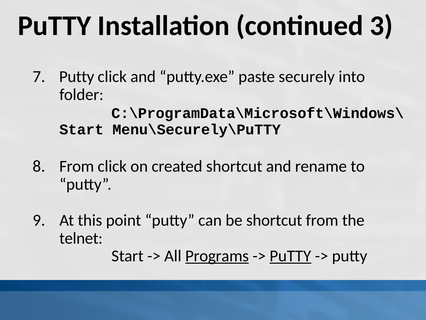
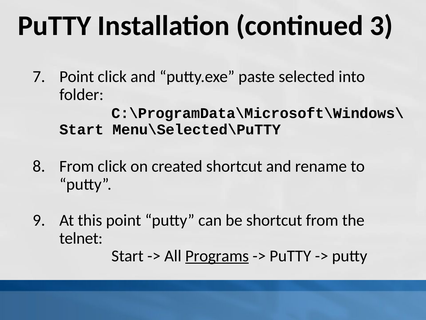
Putty at (77, 77): Putty -> Point
securely: securely -> selected
Menu\Securely\PuTTY: Menu\Securely\PuTTY -> Menu\Selected\PuTTY
PuTTY at (290, 256) underline: present -> none
